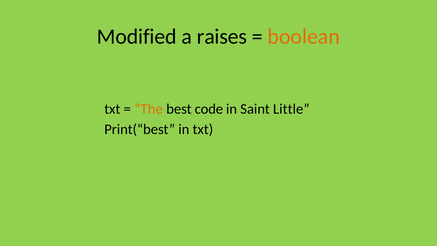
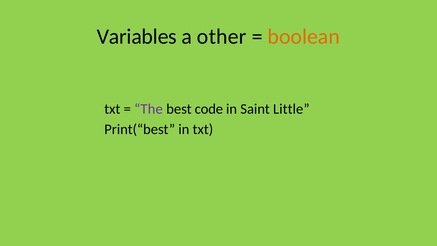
Modified: Modified -> Variables
raises: raises -> other
The colour: orange -> purple
